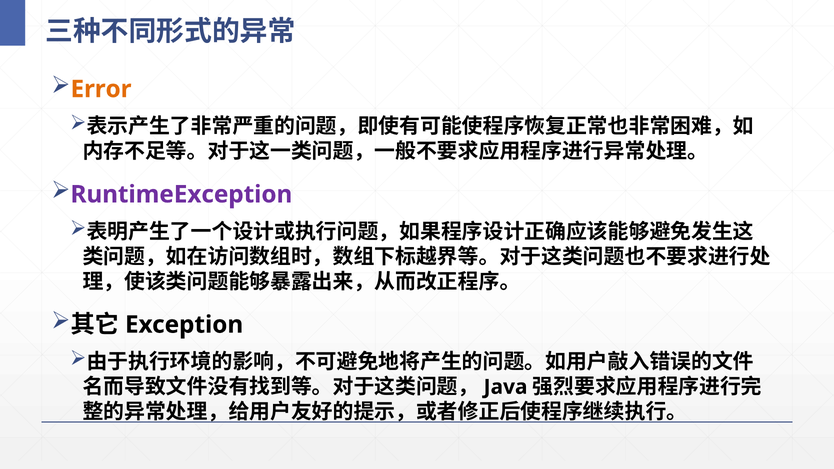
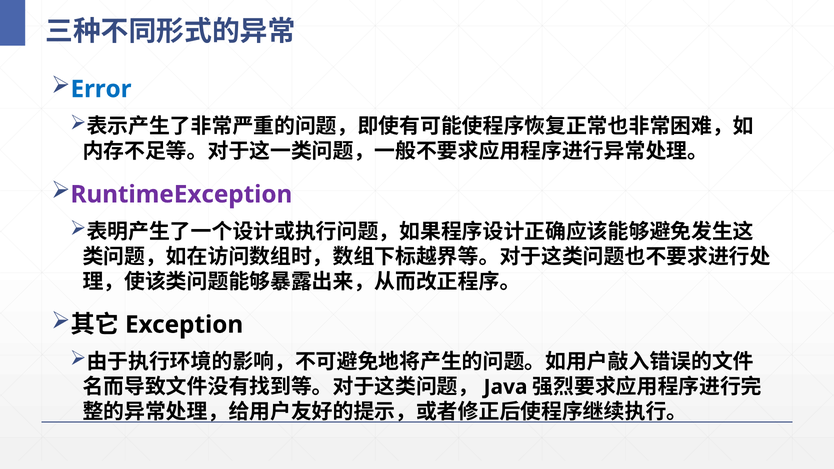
Error colour: orange -> blue
